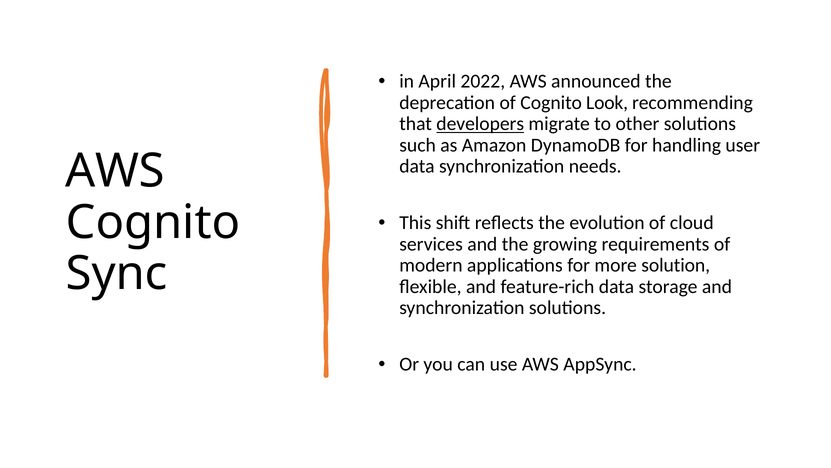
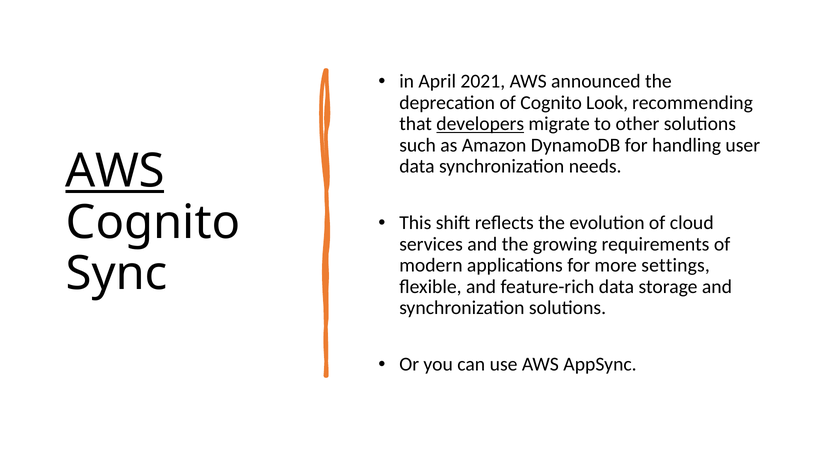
2022: 2022 -> 2021
AWS at (115, 171) underline: none -> present
solution: solution -> settings
